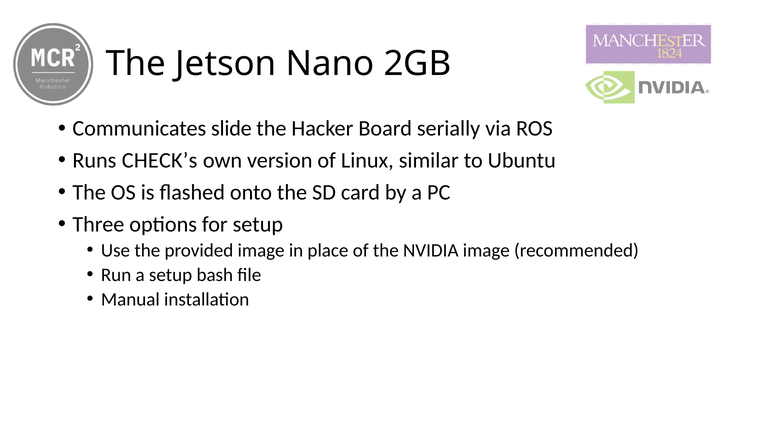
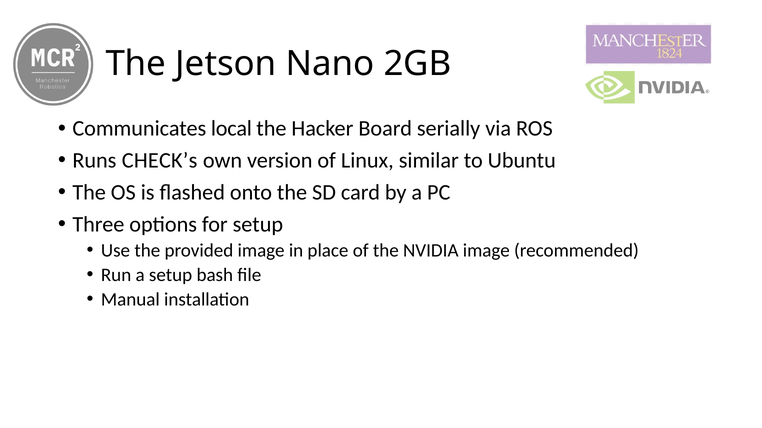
slide: slide -> local
